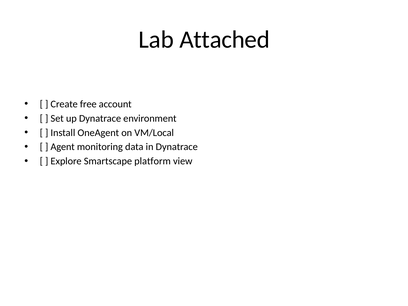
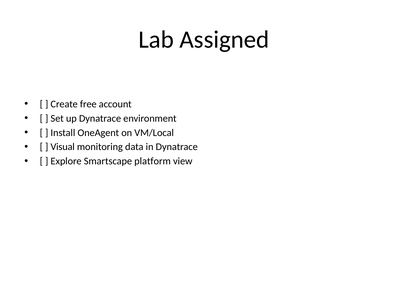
Attached: Attached -> Assigned
Agent: Agent -> Visual
